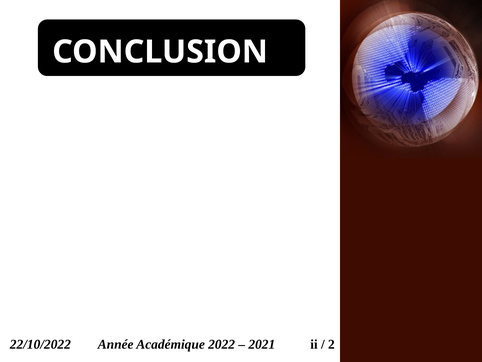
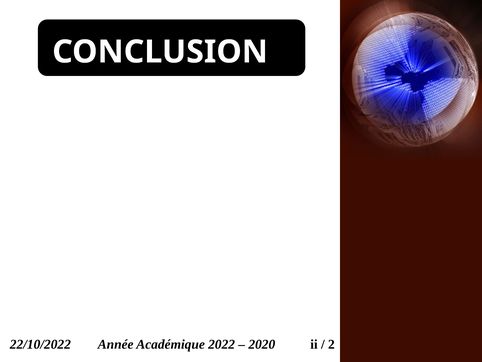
2021: 2021 -> 2020
